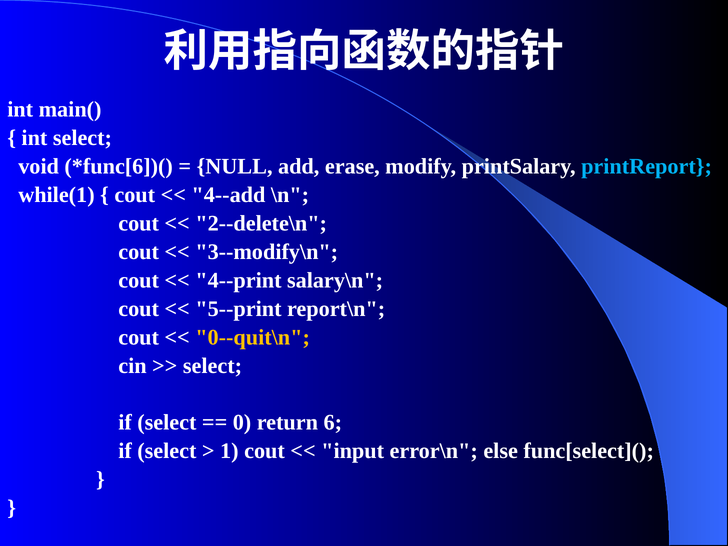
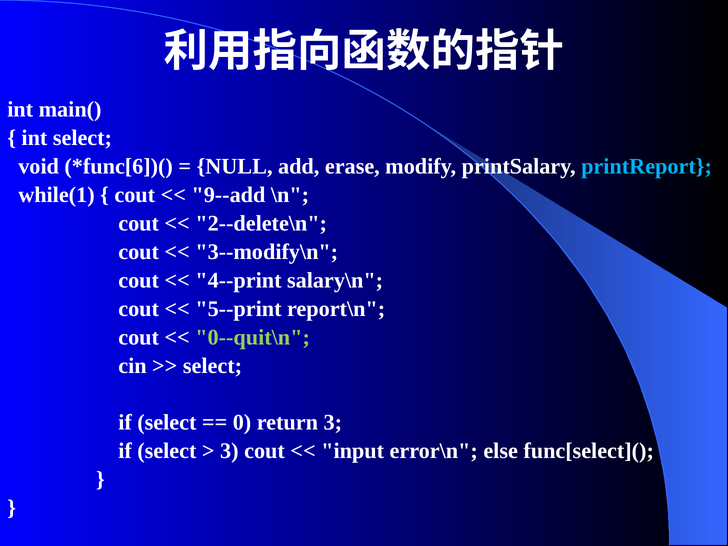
4--add: 4--add -> 9--add
0--quit\n colour: yellow -> light green
return 6: 6 -> 3
1 at (229, 451): 1 -> 3
